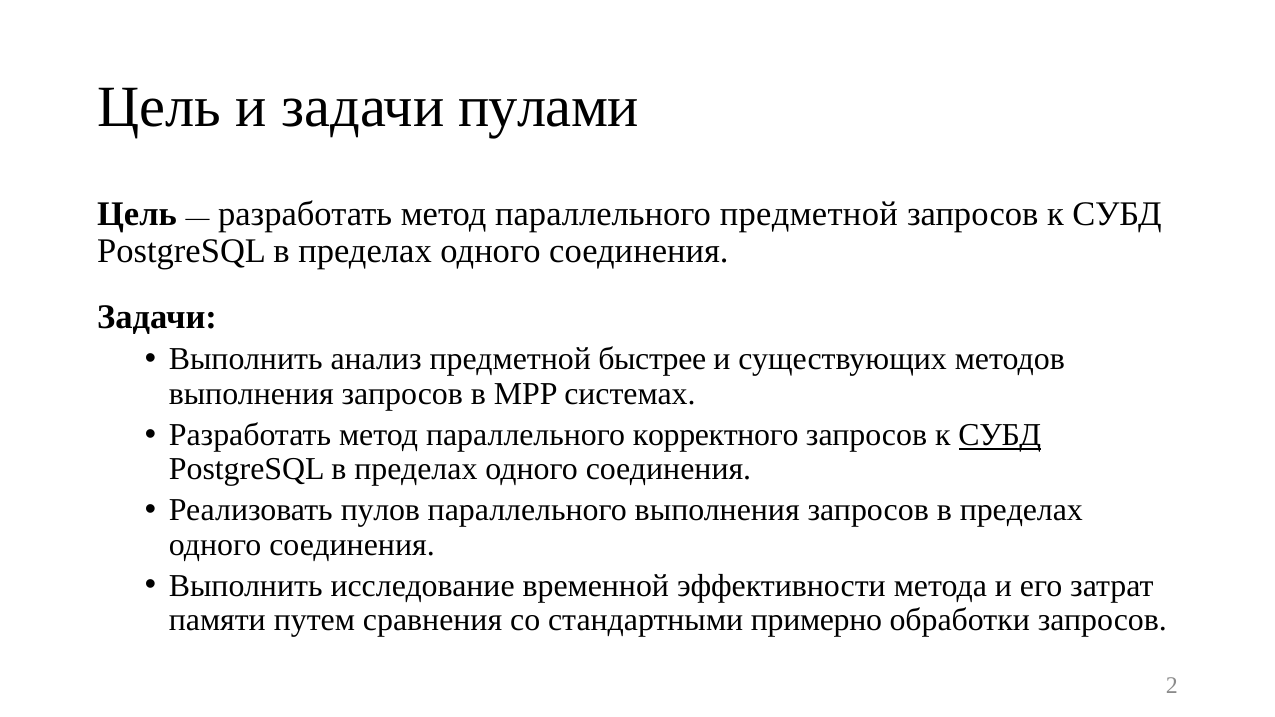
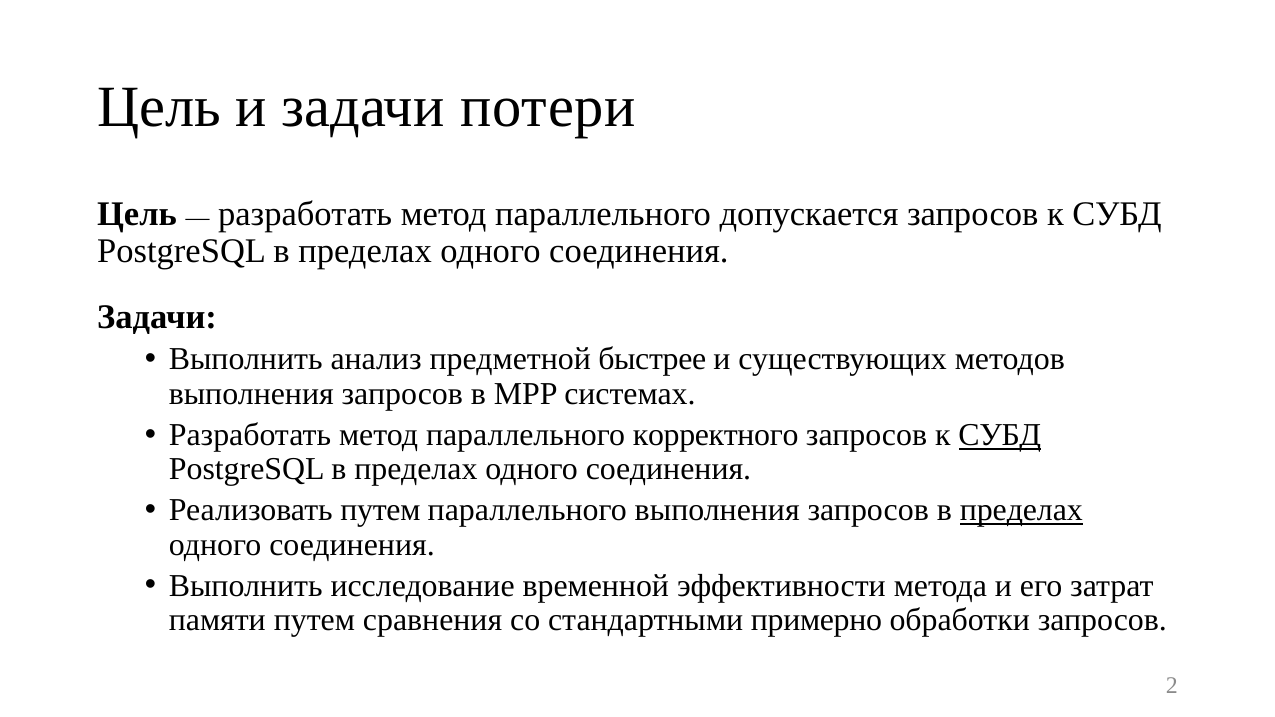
пулами: пулами -> потери
параллельного предметной: предметной -> допускается
Реализовать пулов: пулов -> путем
пределах at (1021, 510) underline: none -> present
